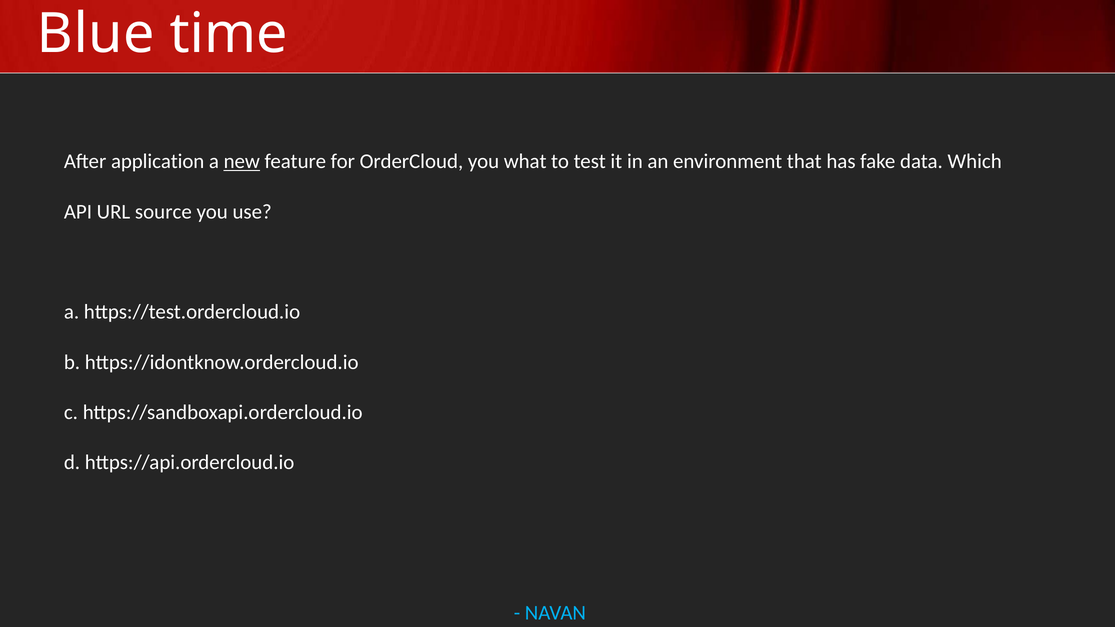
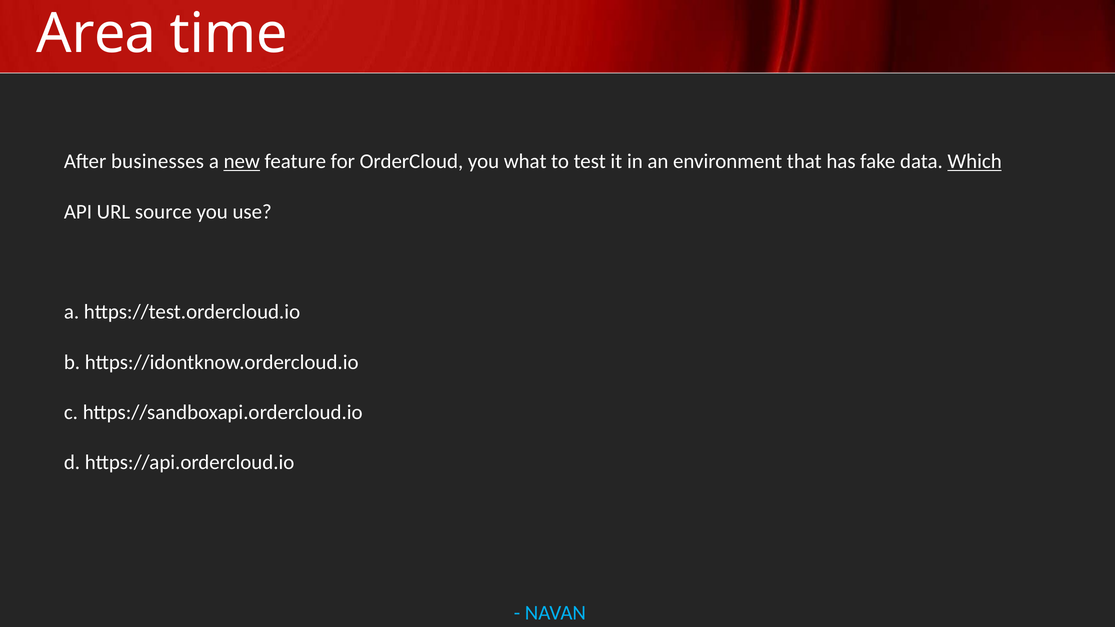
Blue: Blue -> Area
application: application -> businesses
Which underline: none -> present
